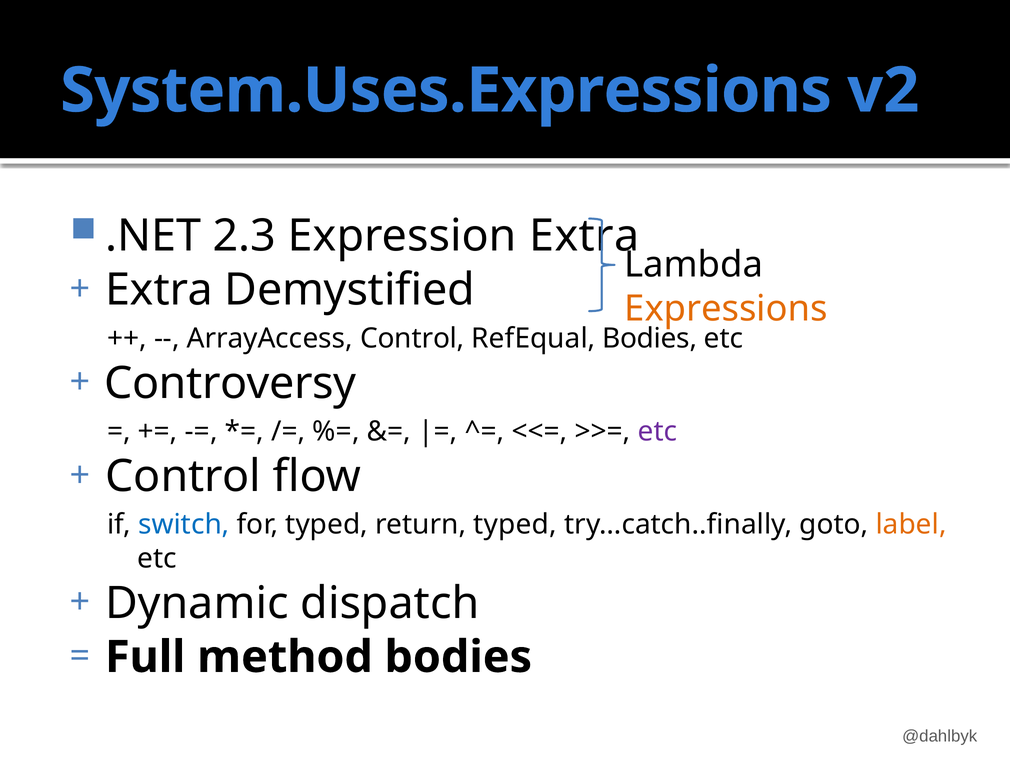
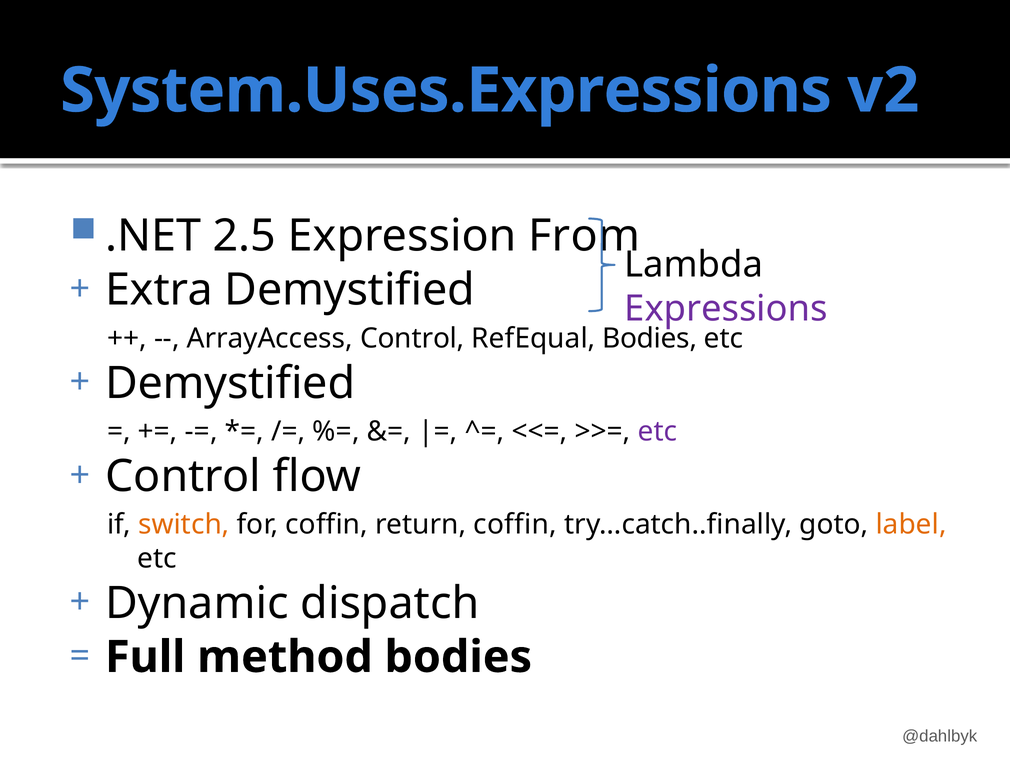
2.3: 2.3 -> 2.5
Expression Extra: Extra -> From
Expressions colour: orange -> purple
Controversy at (230, 383): Controversy -> Demystified
switch colour: blue -> orange
for typed: typed -> coffin
return typed: typed -> coffin
